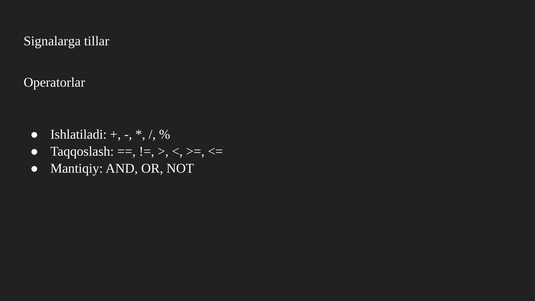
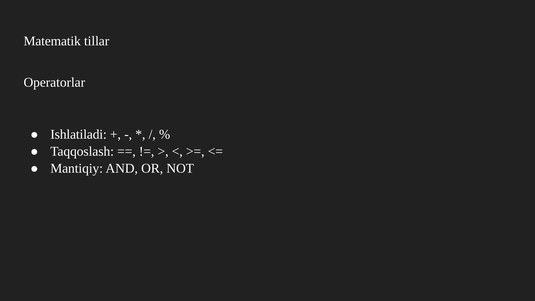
Signalarga: Signalarga -> Matematik
